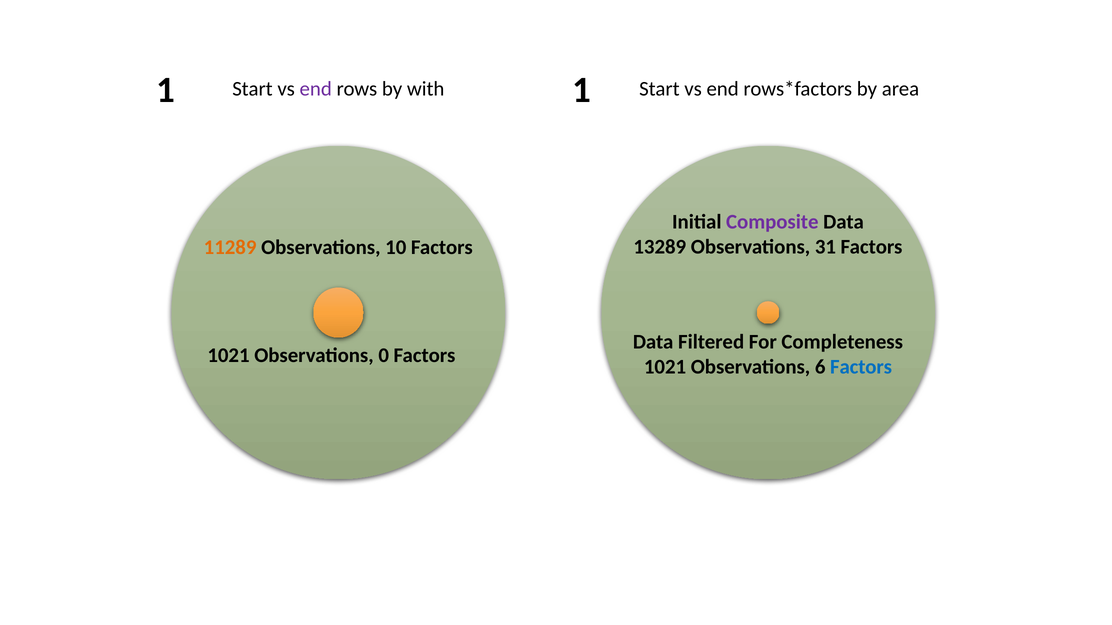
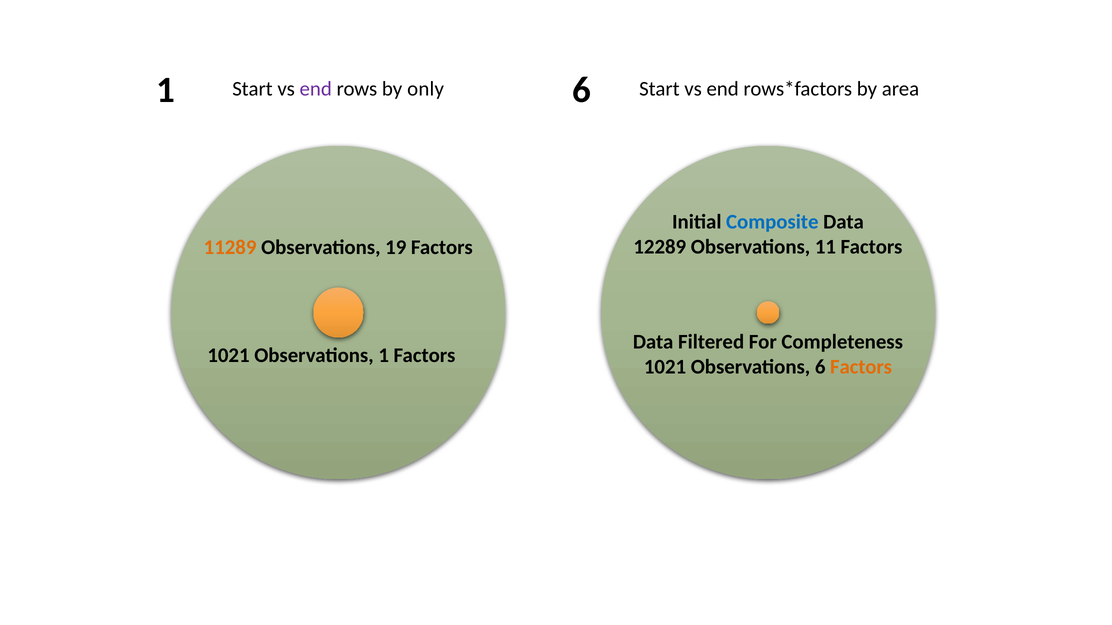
1 1: 1 -> 6
with: with -> only
Composite colour: purple -> blue
13289: 13289 -> 12289
31: 31 -> 11
10: 10 -> 19
Observations 0: 0 -> 1
Factors at (861, 367) colour: blue -> orange
